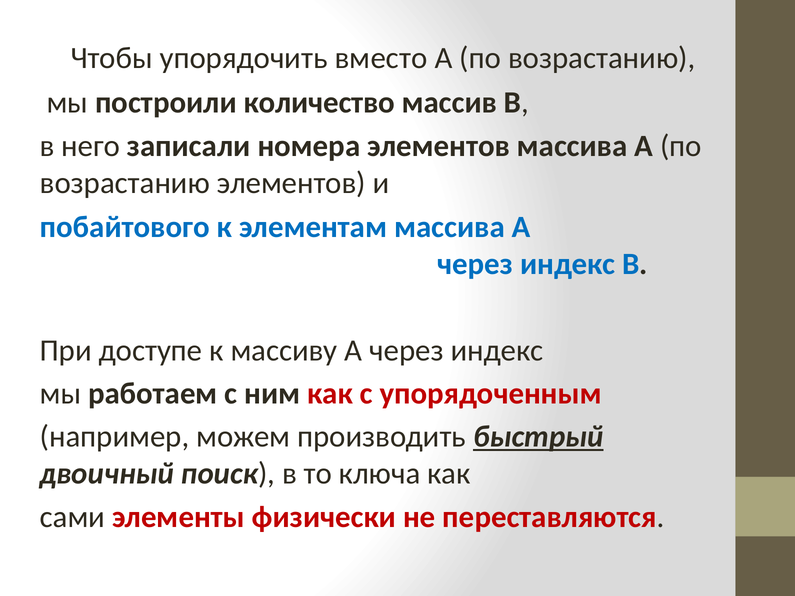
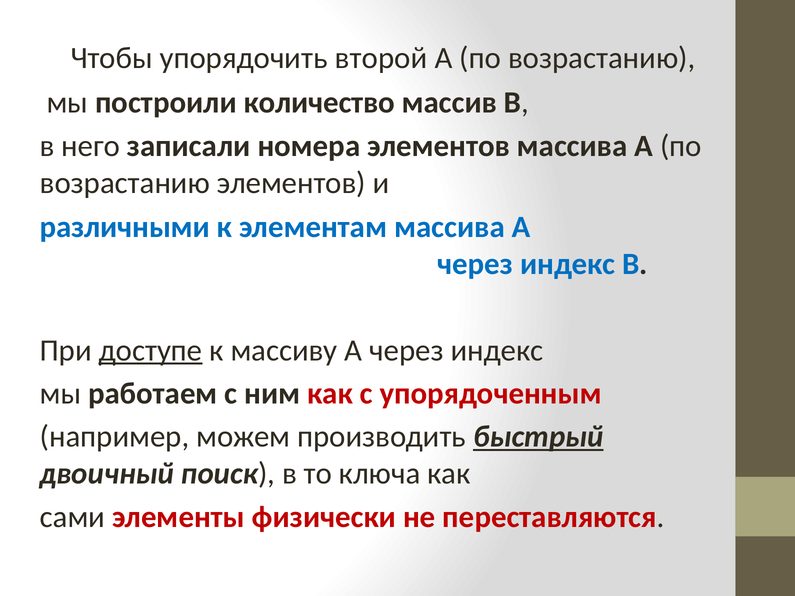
вместо: вместо -> второй
побайтового: побайтового -> различными
доступе underline: none -> present
